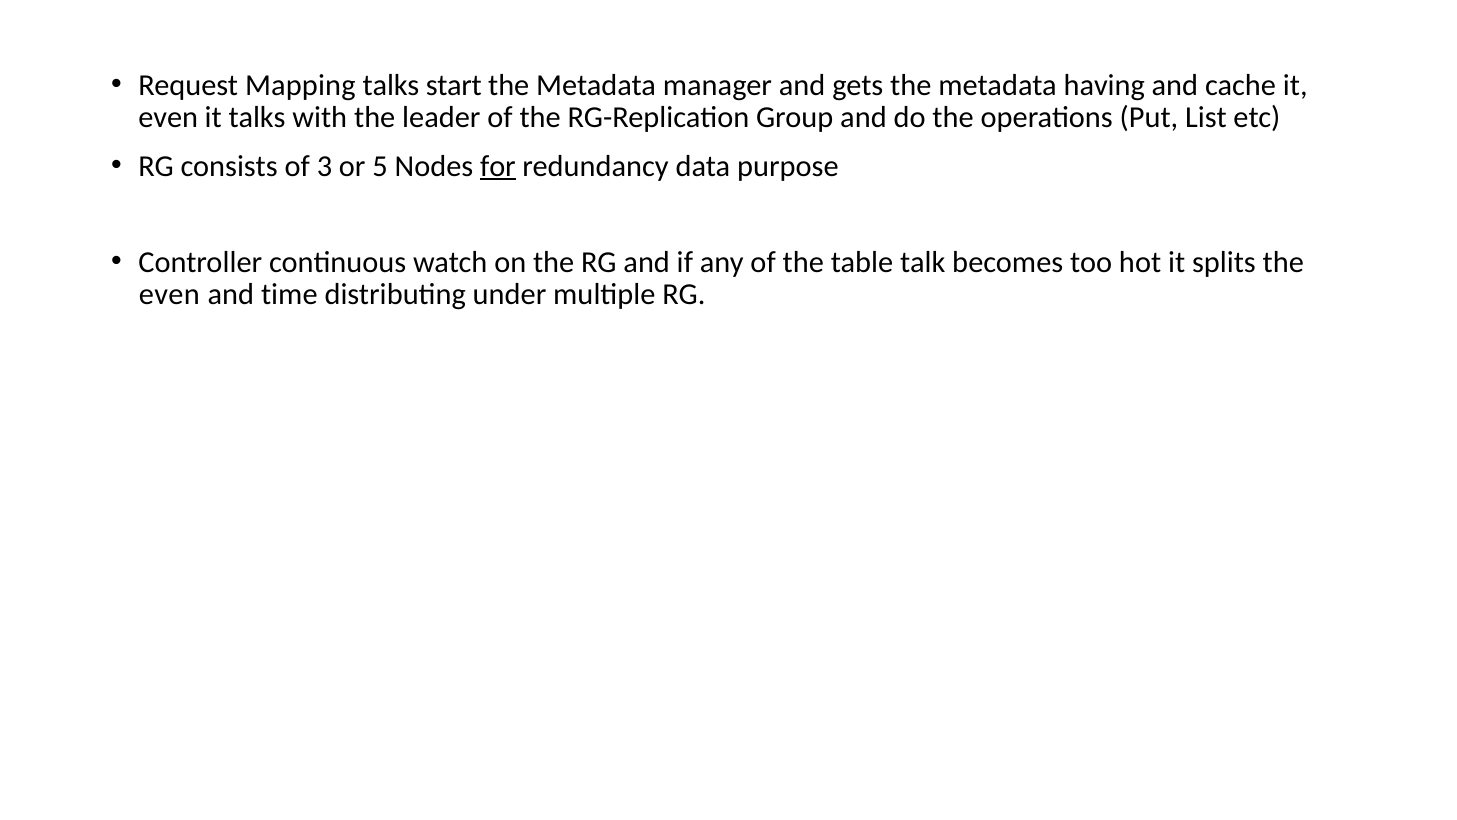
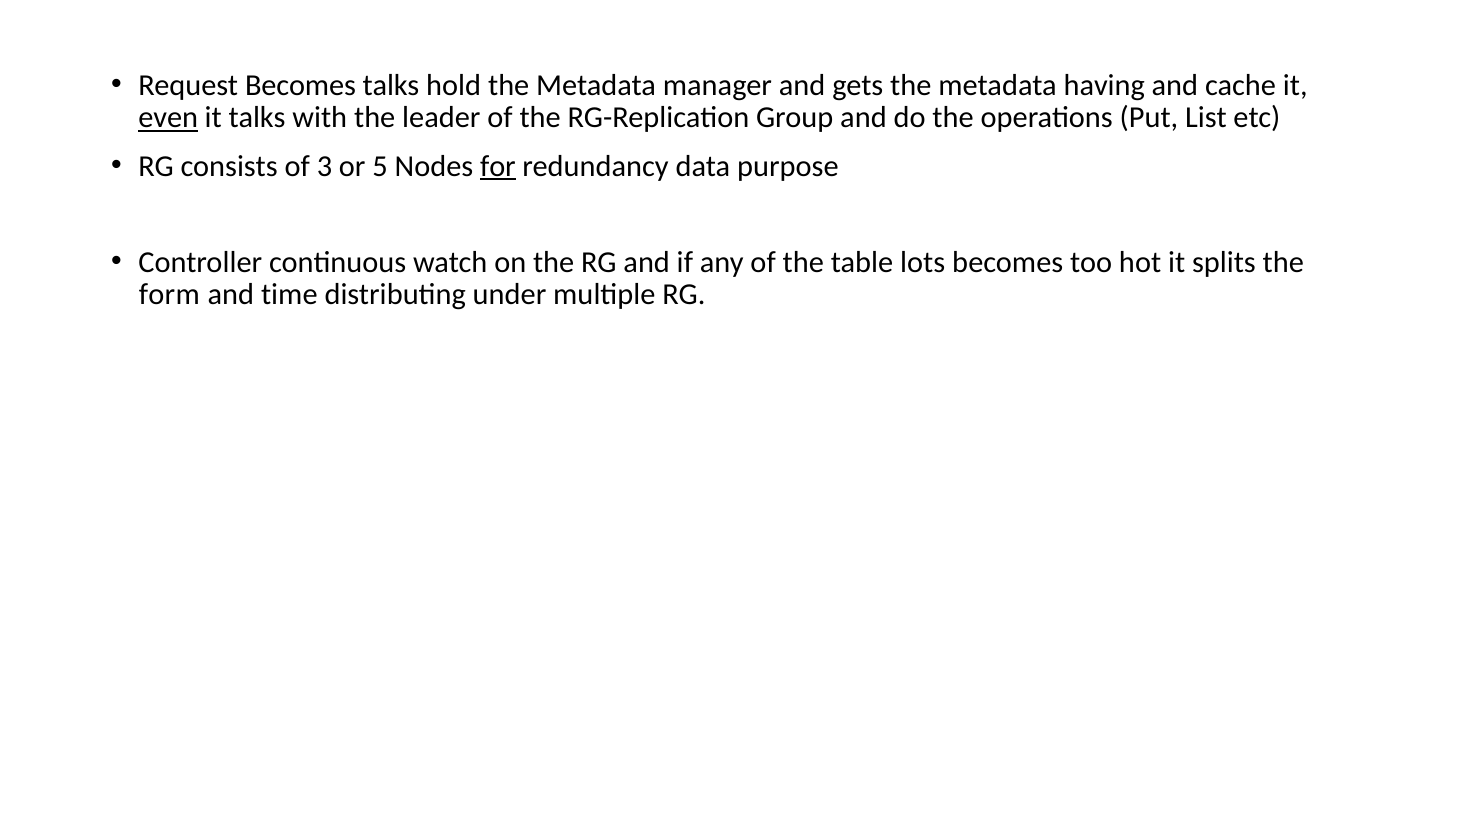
Request Mapping: Mapping -> Becomes
start: start -> hold
even at (168, 118) underline: none -> present
talk: talk -> lots
even at (169, 295): even -> form
